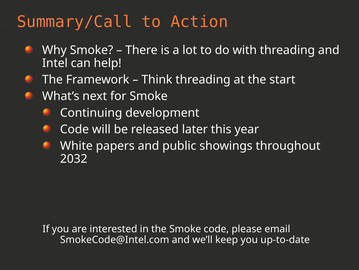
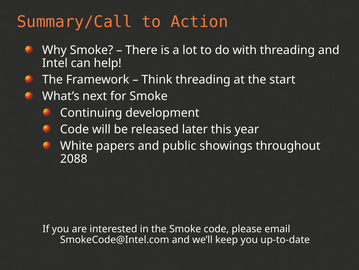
2032: 2032 -> 2088
